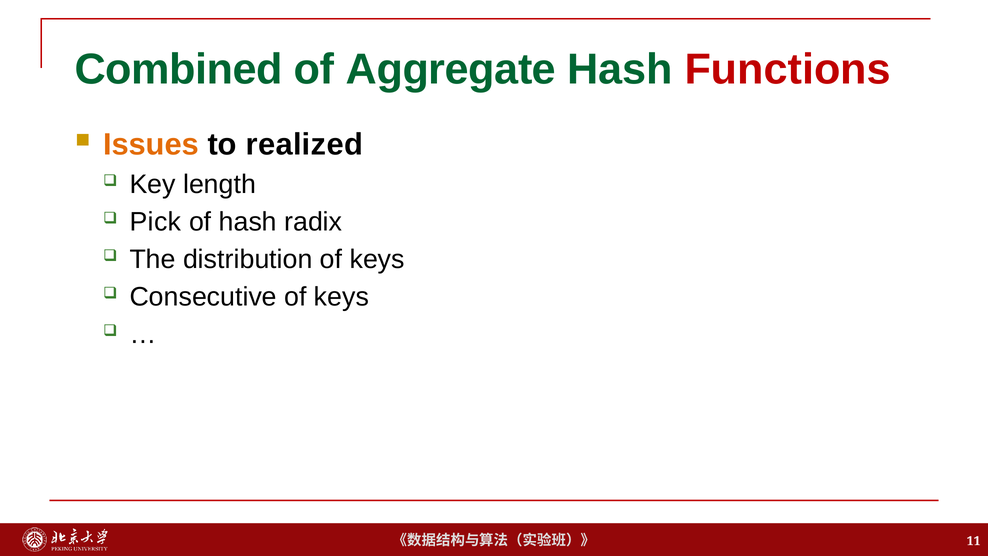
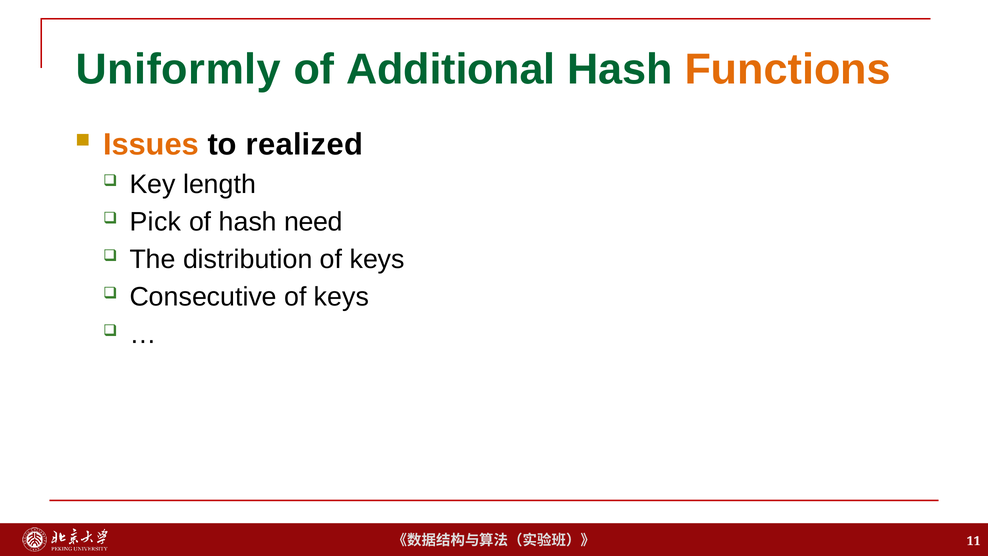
Combined: Combined -> Uniformly
Aggregate: Aggregate -> Additional
Functions colour: red -> orange
radix: radix -> need
